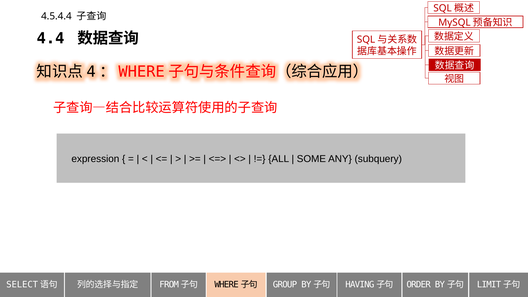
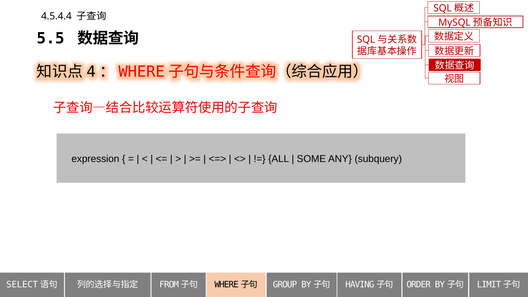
4.4: 4.4 -> 5.5
